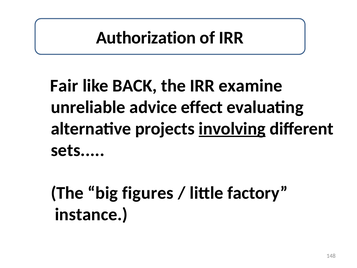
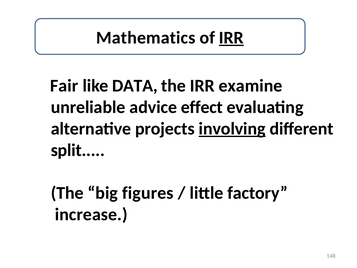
Authorization: Authorization -> Mathematics
IRR at (231, 38) underline: none -> present
BACK: BACK -> DATA
sets: sets -> split
instance: instance -> increase
